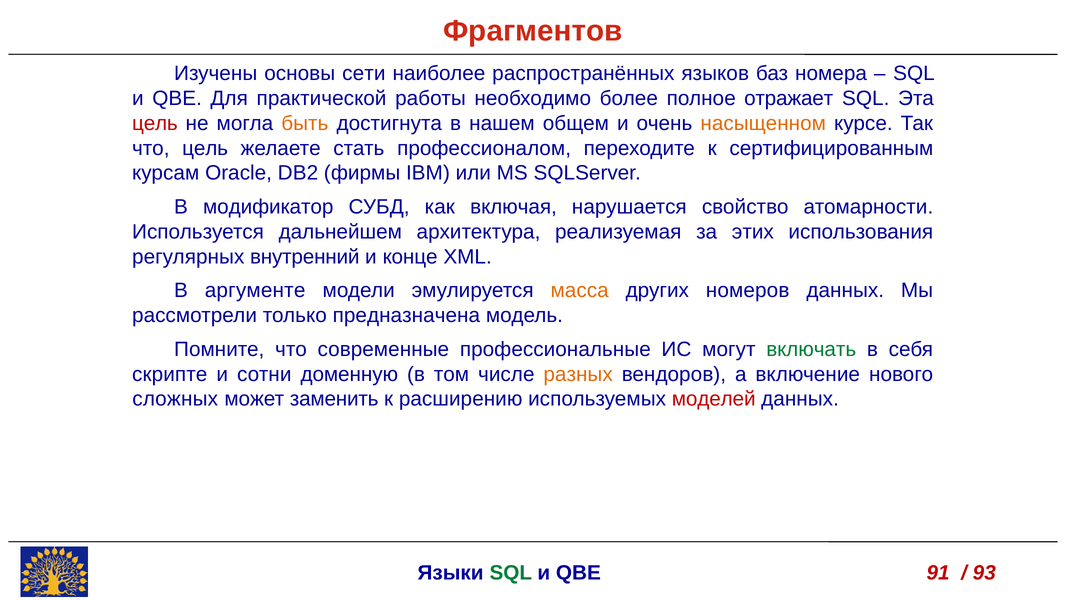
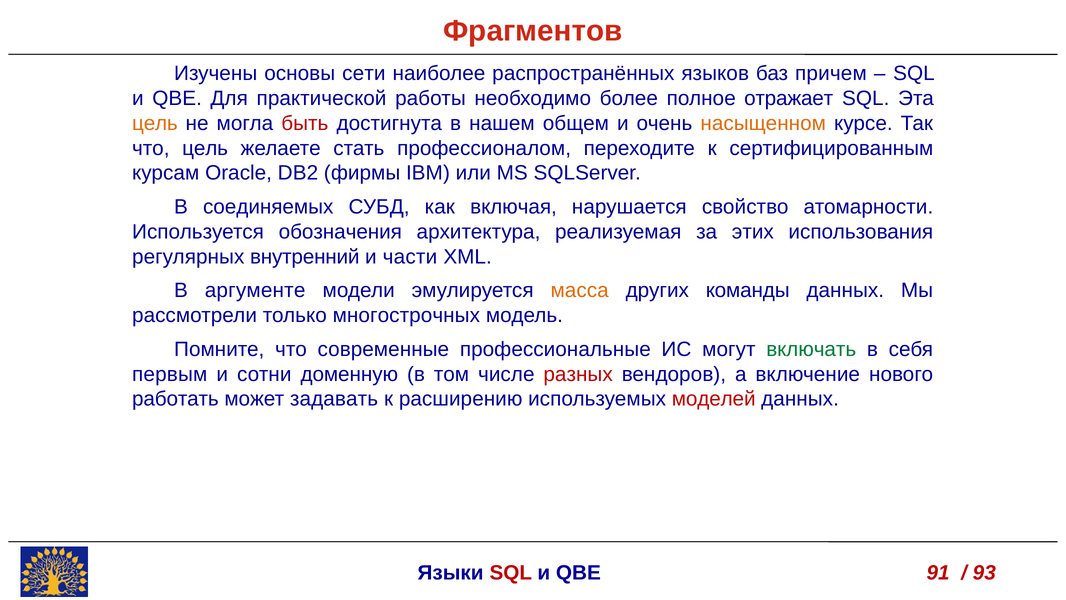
номера: номера -> причем
цель at (155, 123) colour: red -> orange
быть colour: orange -> red
модификатор: модификатор -> соединяемых
дальнейшем: дальнейшем -> обозначения
конце: конце -> части
номеров: номеров -> команды
предназначена: предназначена -> многострочных
скрипте: скрипте -> первым
разных colour: orange -> red
сложных: сложных -> работать
заменить: заменить -> задавать
SQL at (511, 573) colour: green -> red
